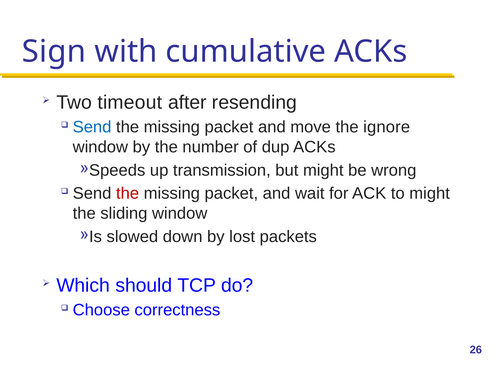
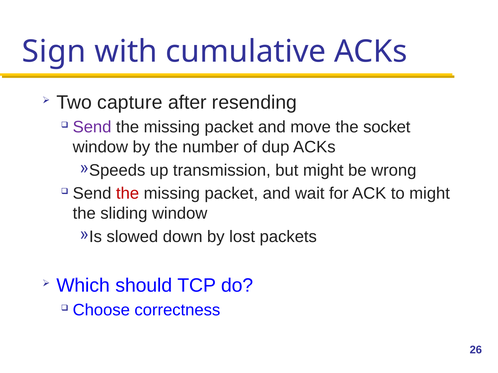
timeout: timeout -> capture
Send at (92, 127) colour: blue -> purple
ignore: ignore -> socket
